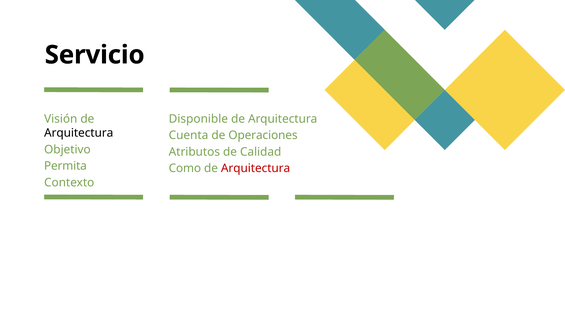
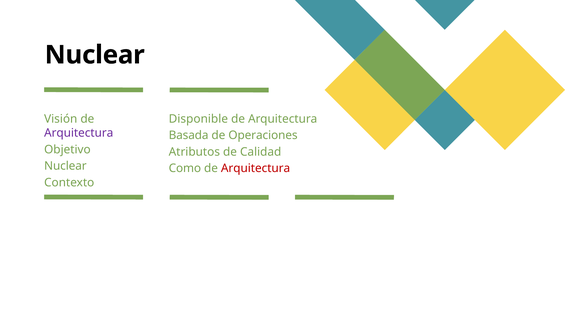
Servicio at (95, 55): Servicio -> Nuclear
Arquitectura at (79, 133) colour: black -> purple
Cuenta: Cuenta -> Basada
Permita at (65, 166): Permita -> Nuclear
